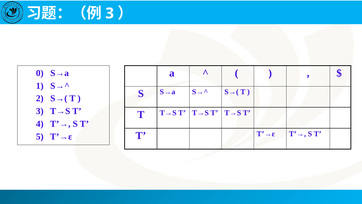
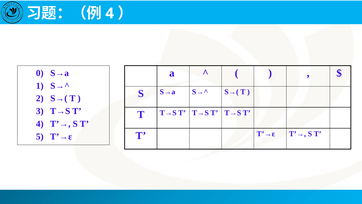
3 at (110, 13): 3 -> 4
